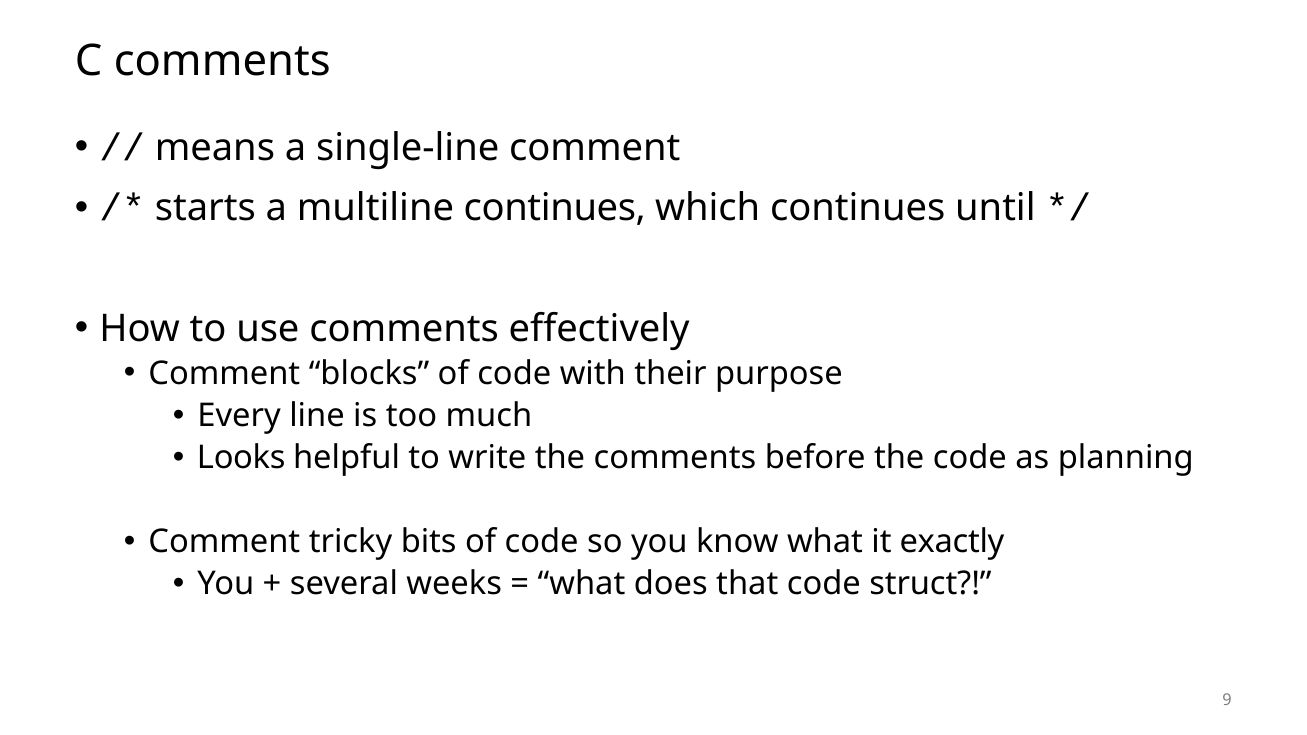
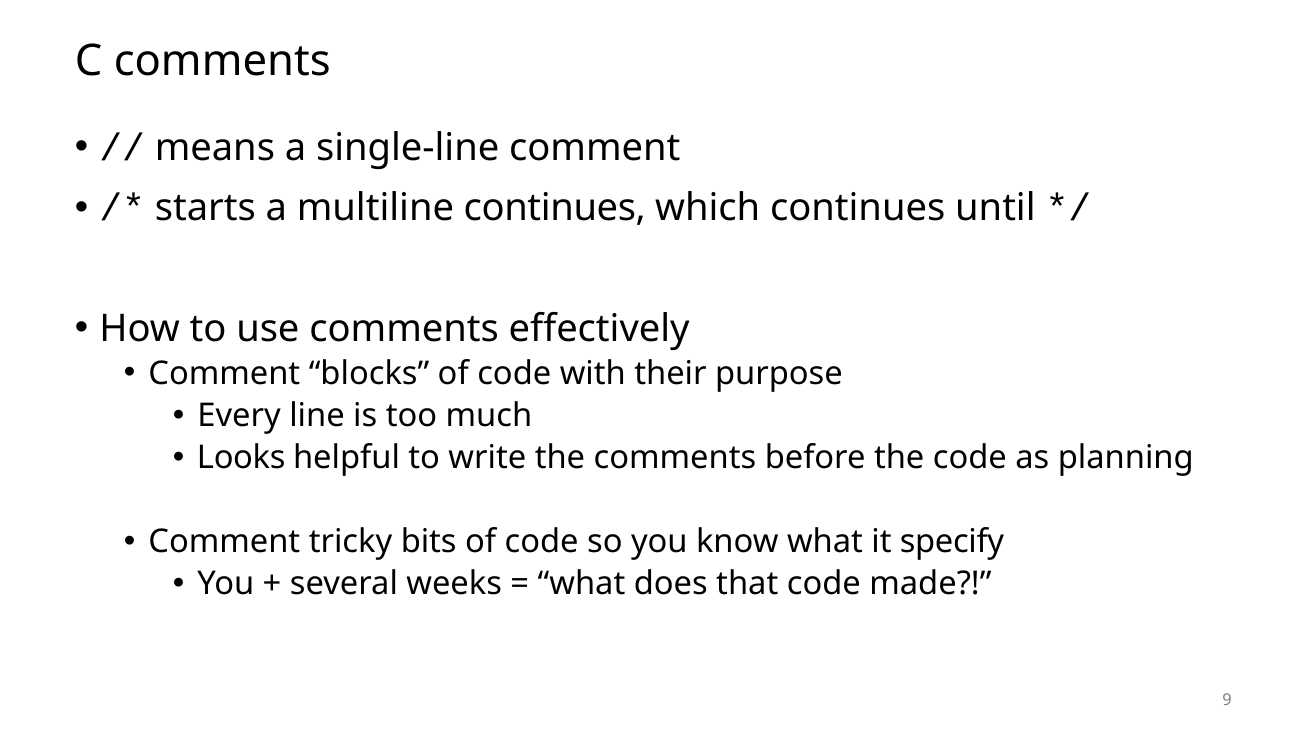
exactly: exactly -> specify
struct: struct -> made
